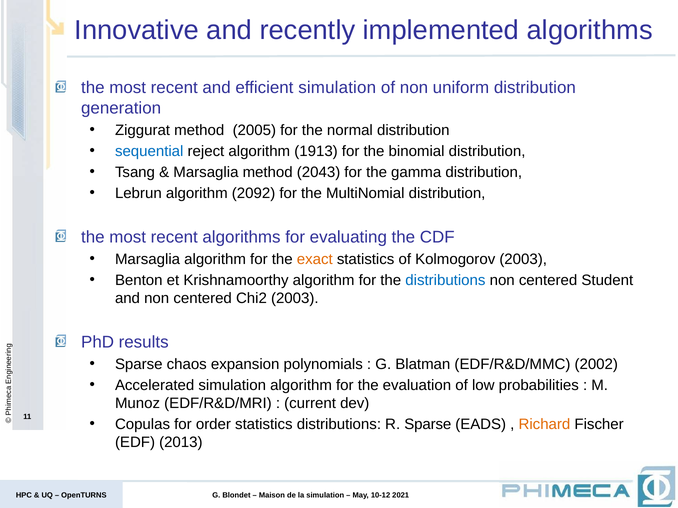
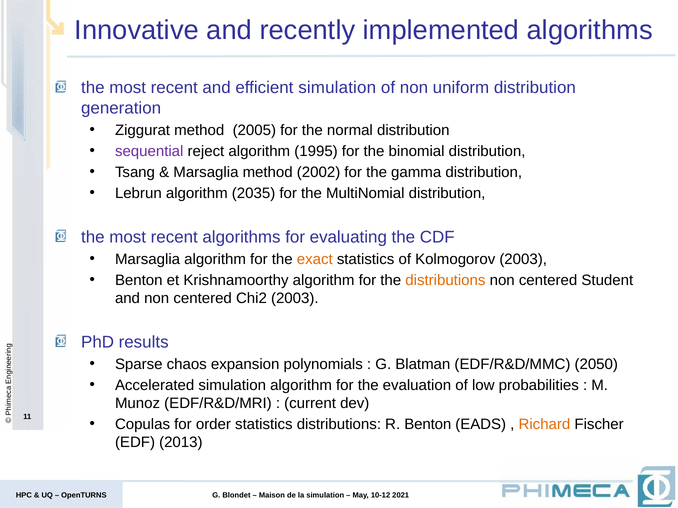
sequential colour: blue -> purple
1913: 1913 -> 1995
2043: 2043 -> 2002
2092: 2092 -> 2035
distributions at (445, 281) colour: blue -> orange
2002: 2002 -> 2050
R Sparse: Sparse -> Benton
